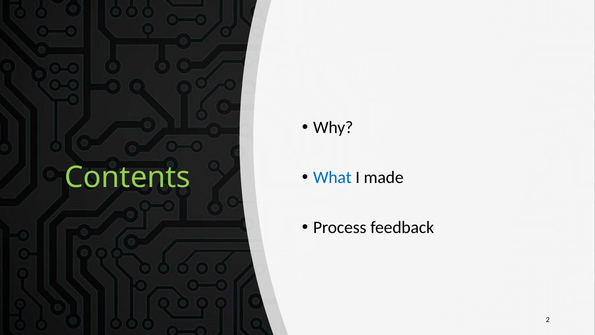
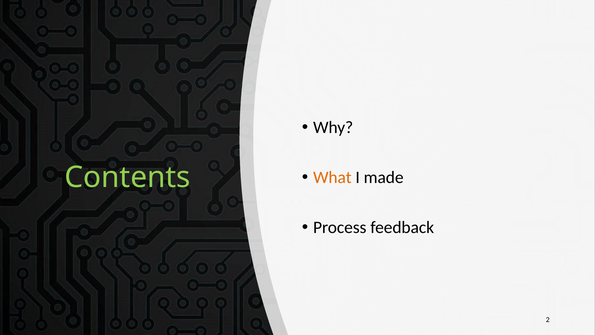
What colour: blue -> orange
